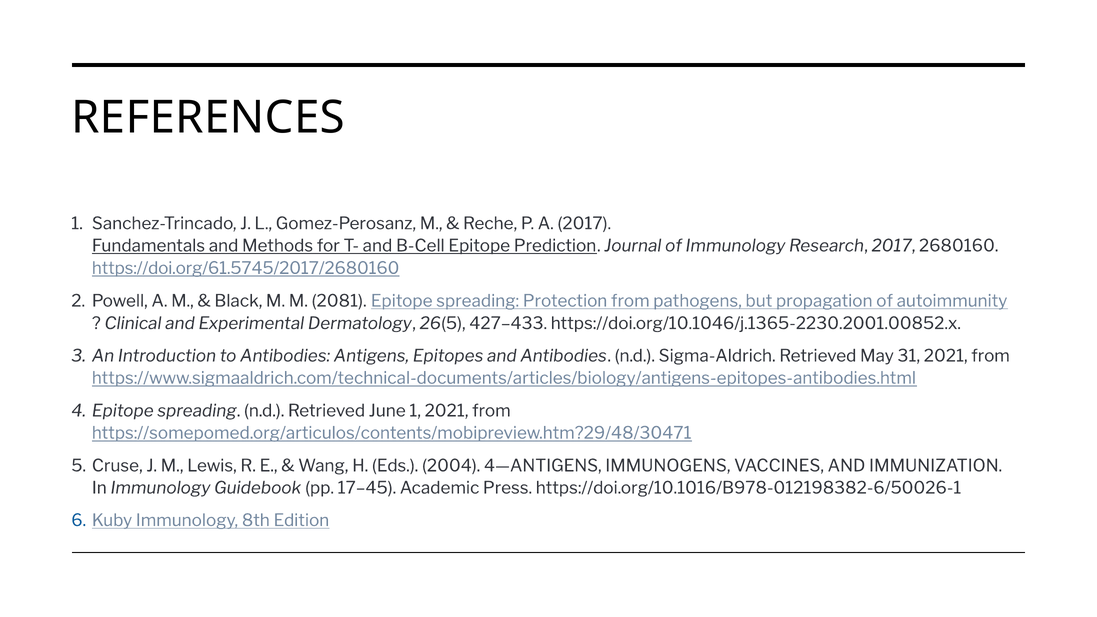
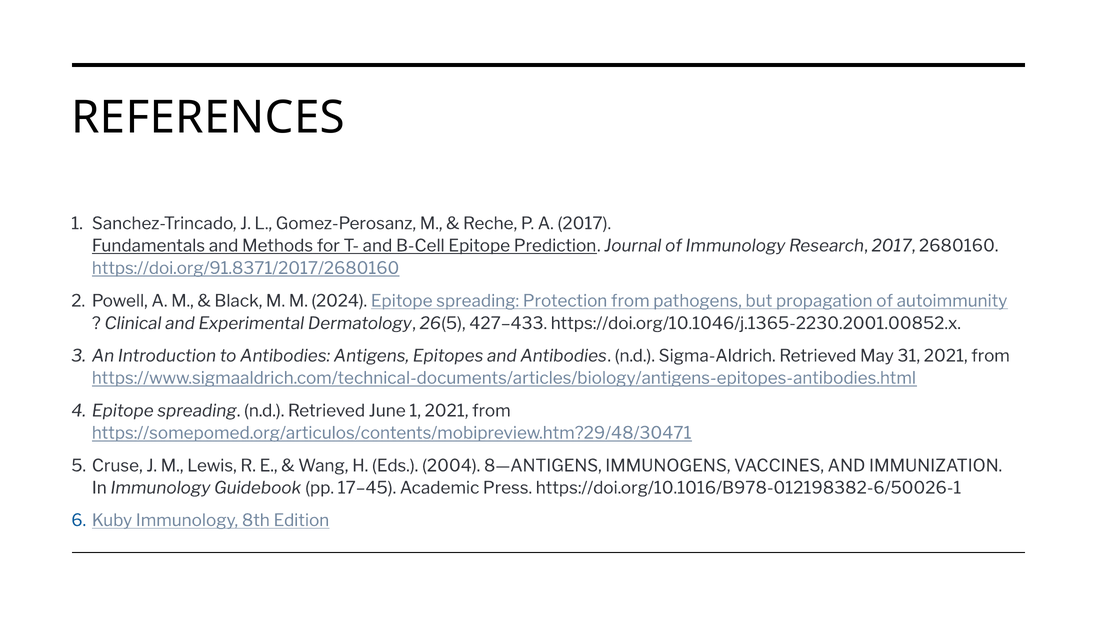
https://doi.org/61.5745/2017/2680160: https://doi.org/61.5745/2017/2680160 -> https://doi.org/91.8371/2017/2680160
2081: 2081 -> 2024
4—ANTIGENS: 4—ANTIGENS -> 8—ANTIGENS
